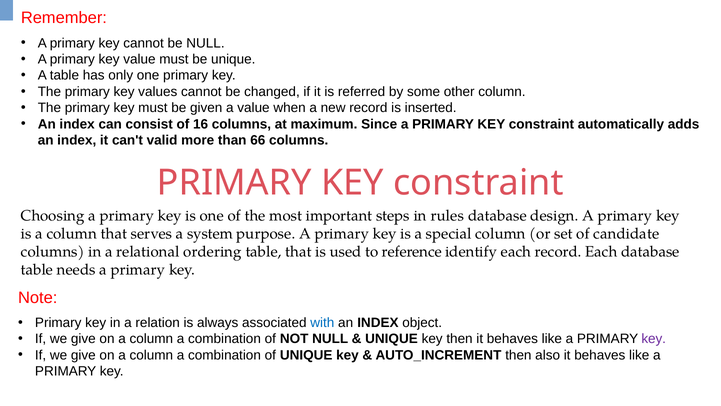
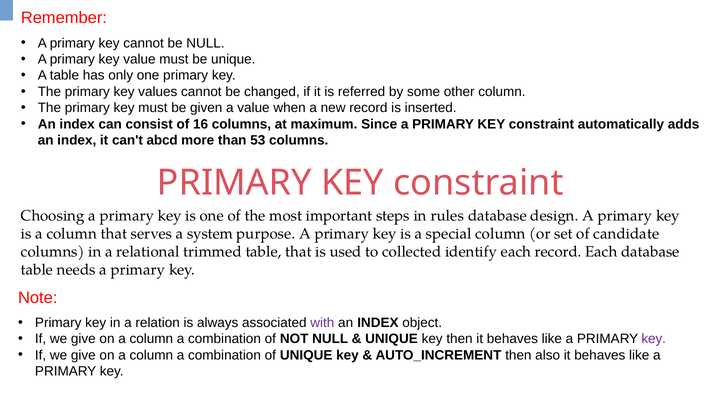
valid: valid -> abcd
66: 66 -> 53
ordering: ordering -> trimmed
reference: reference -> collected
with colour: blue -> purple
